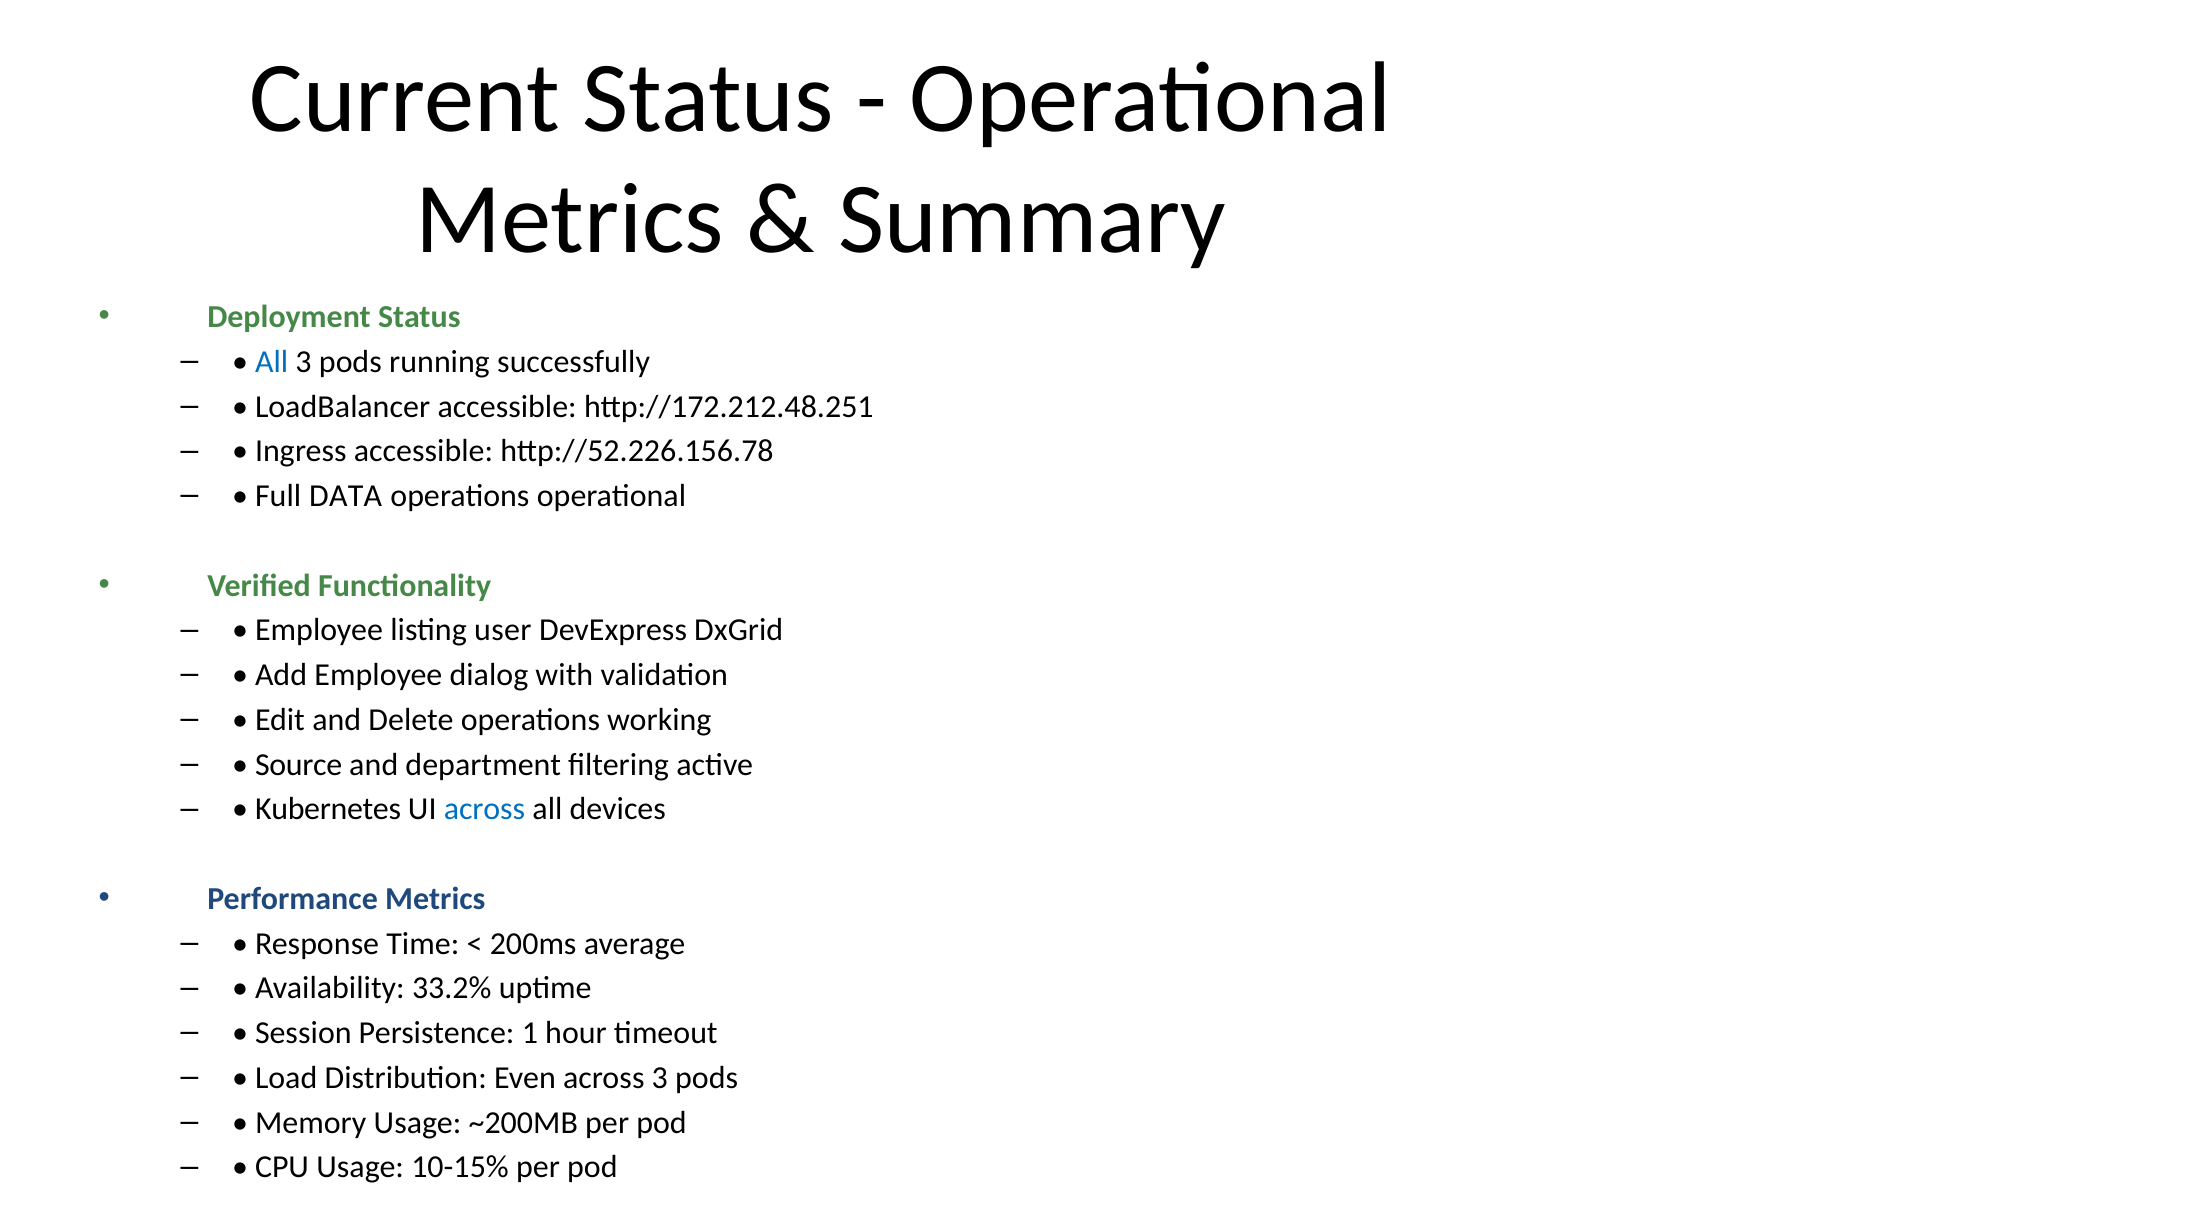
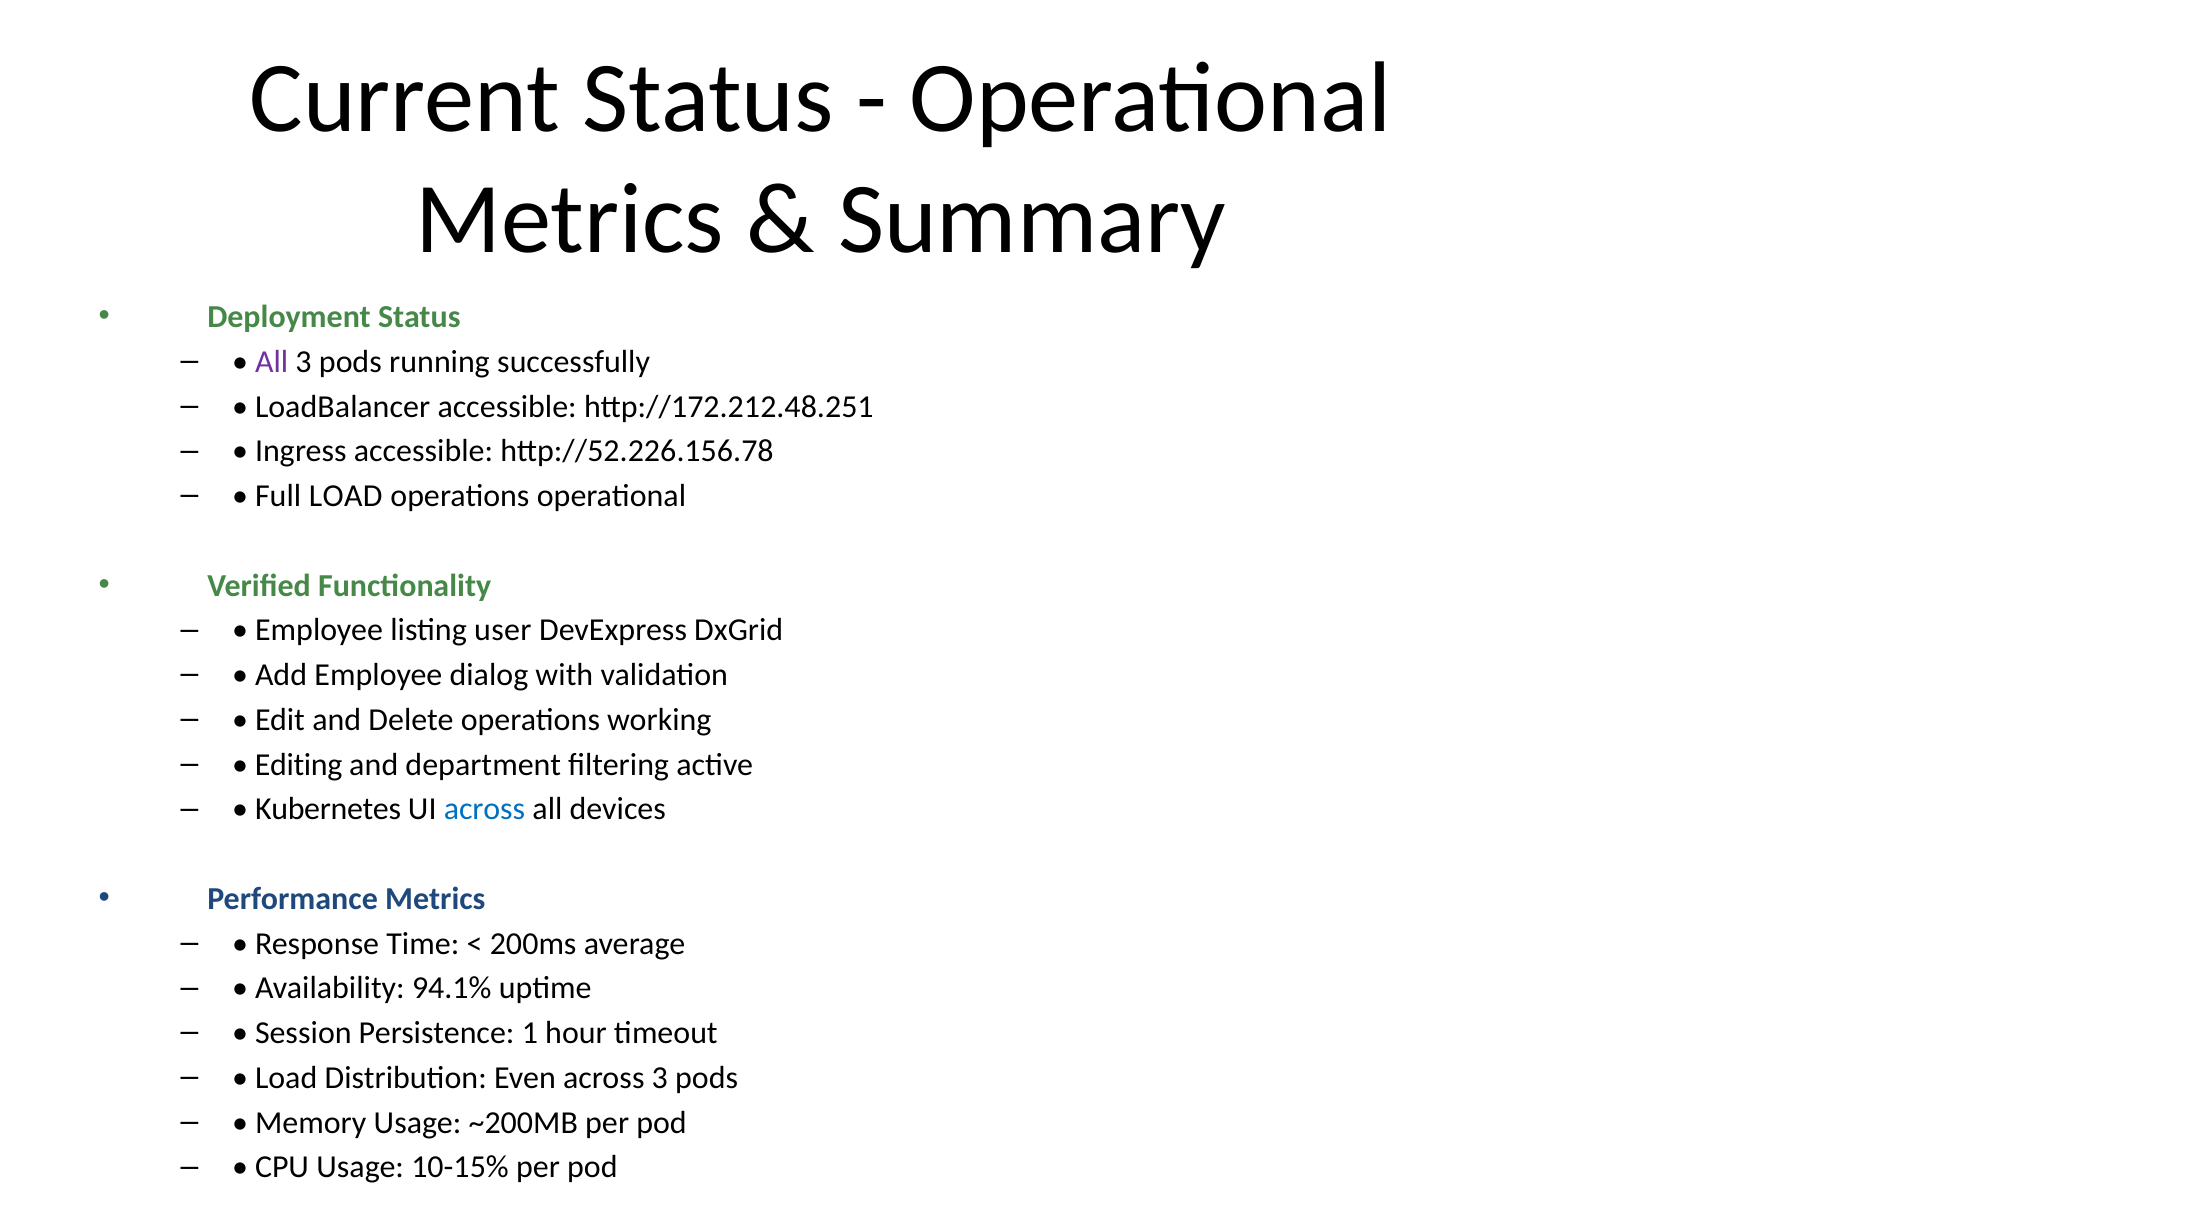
All at (272, 362) colour: blue -> purple
Full DATA: DATA -> LOAD
Source: Source -> Editing
33.2%: 33.2% -> 94.1%
